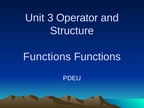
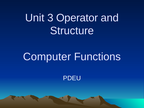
Functions at (47, 57): Functions -> Computer
